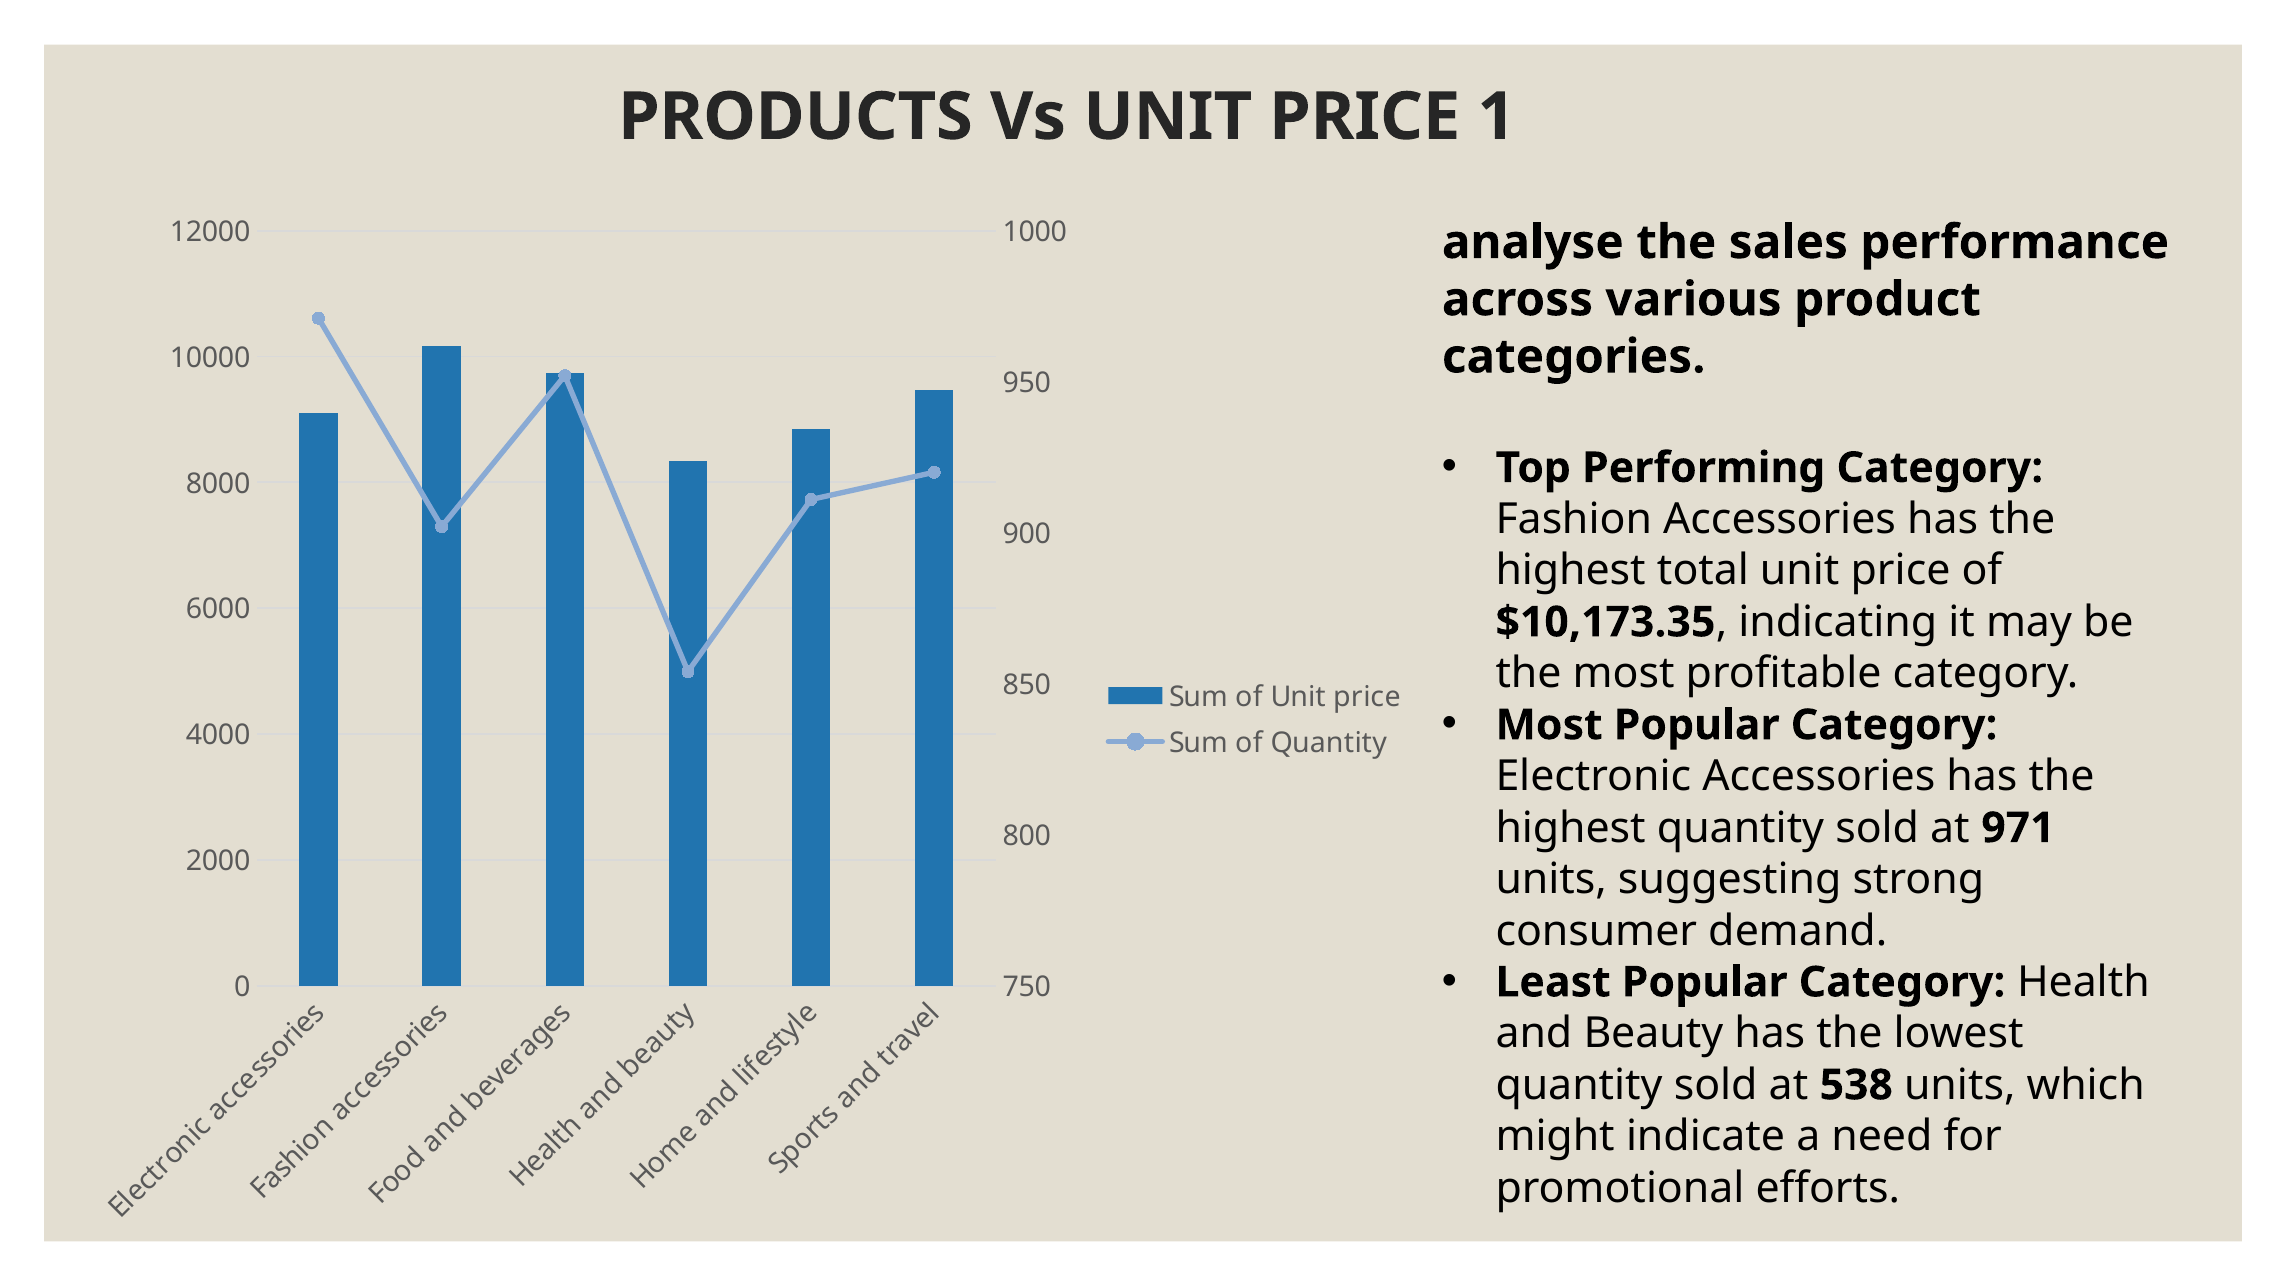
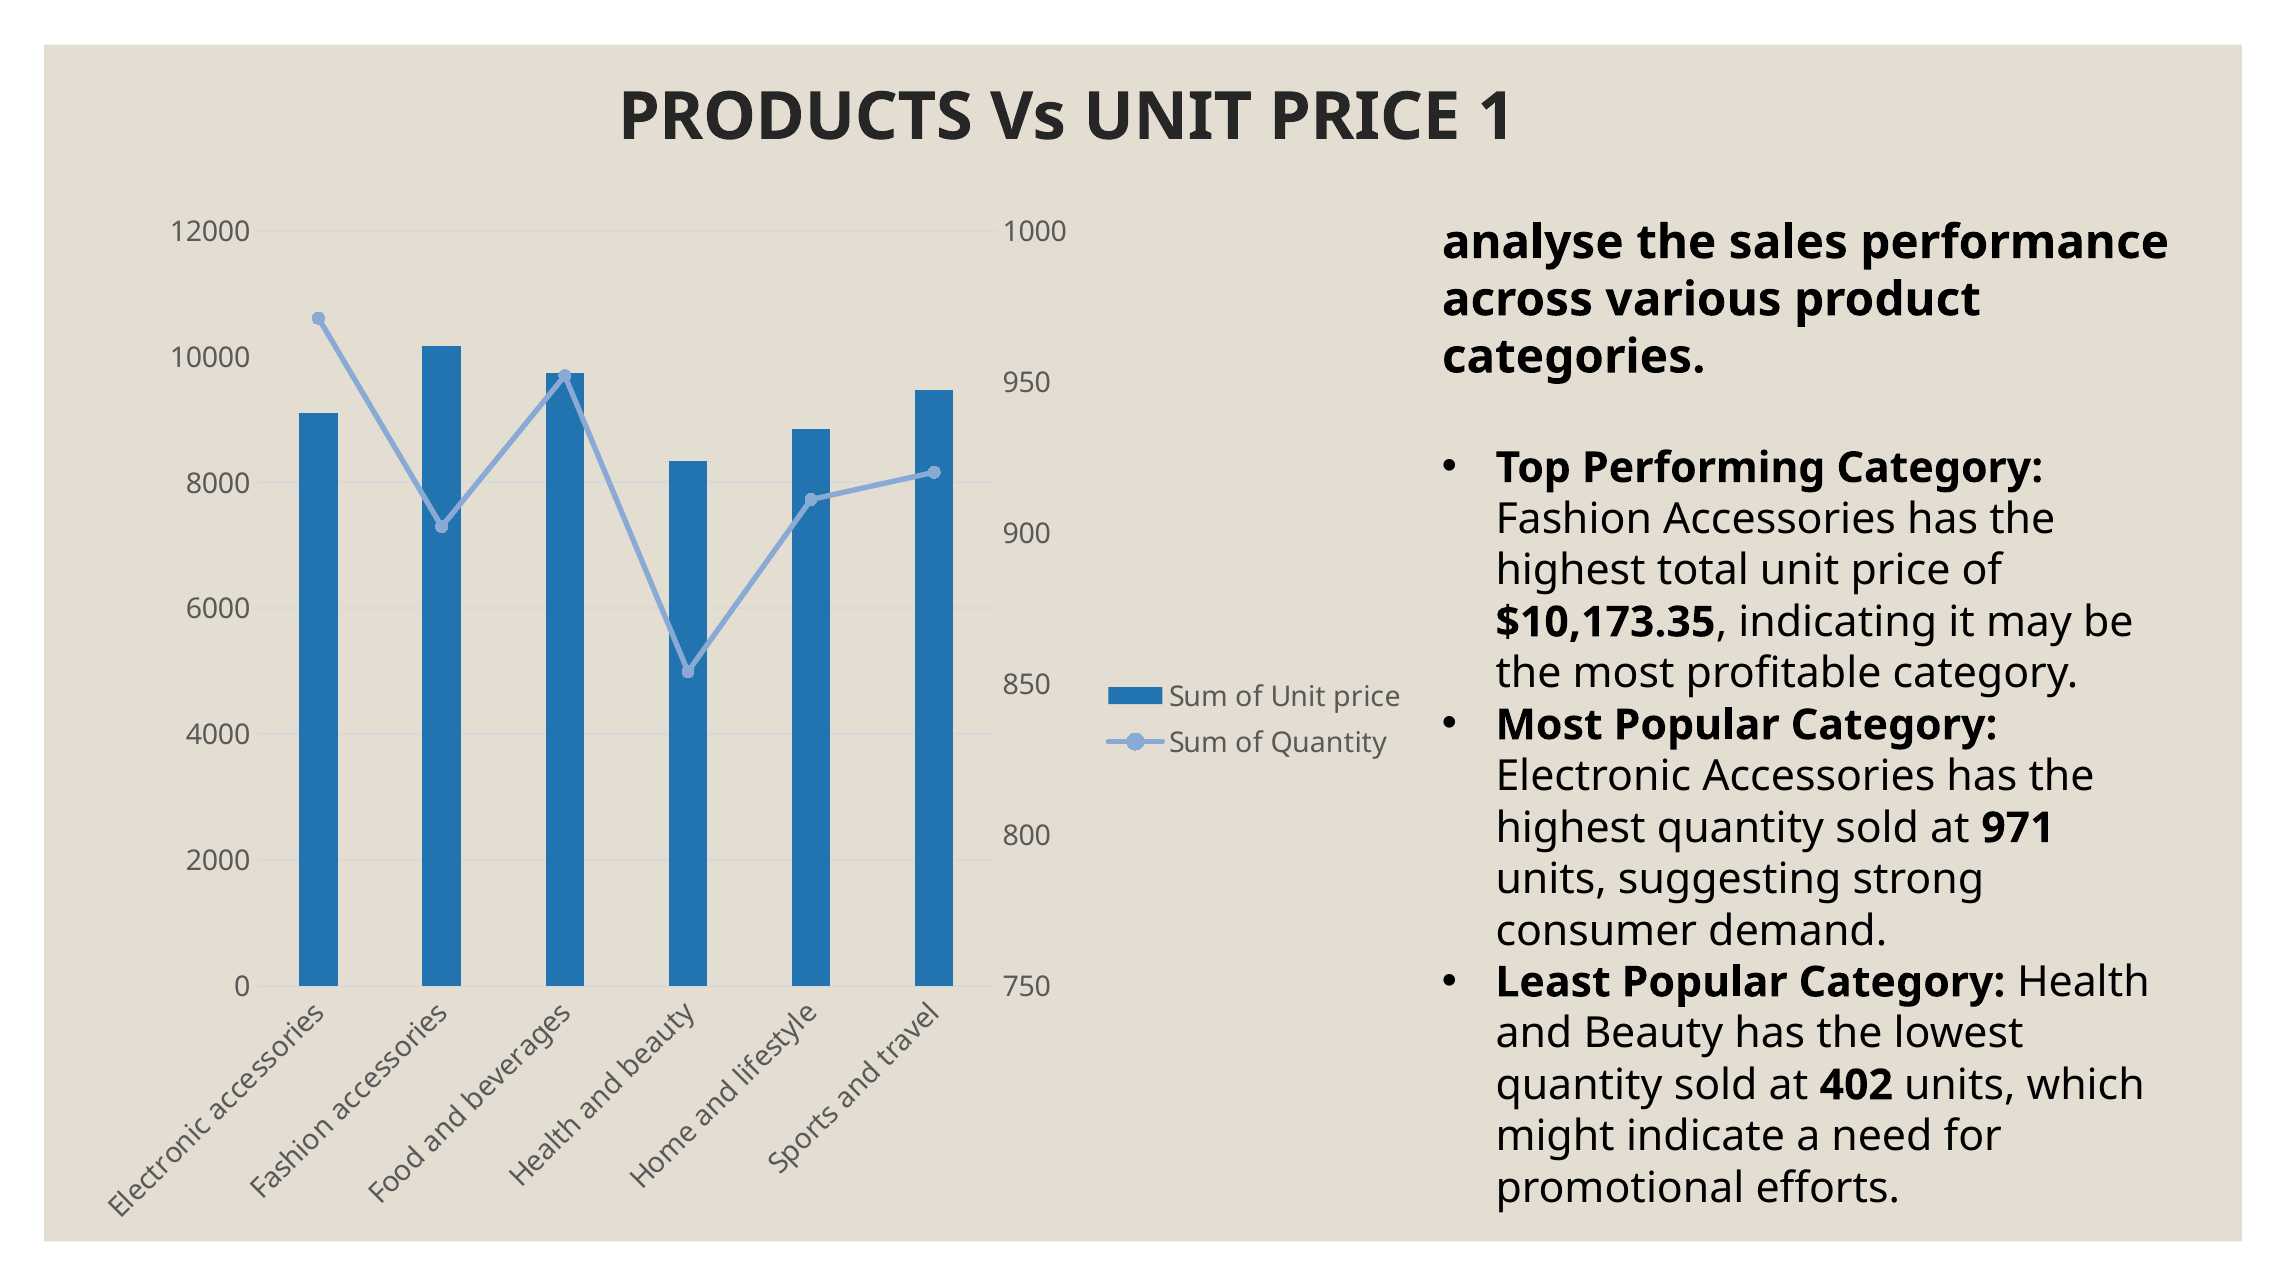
538: 538 -> 402
